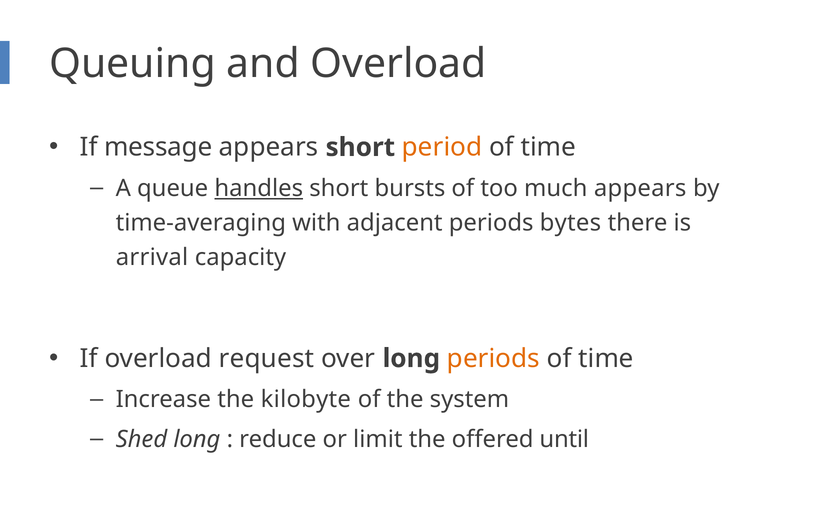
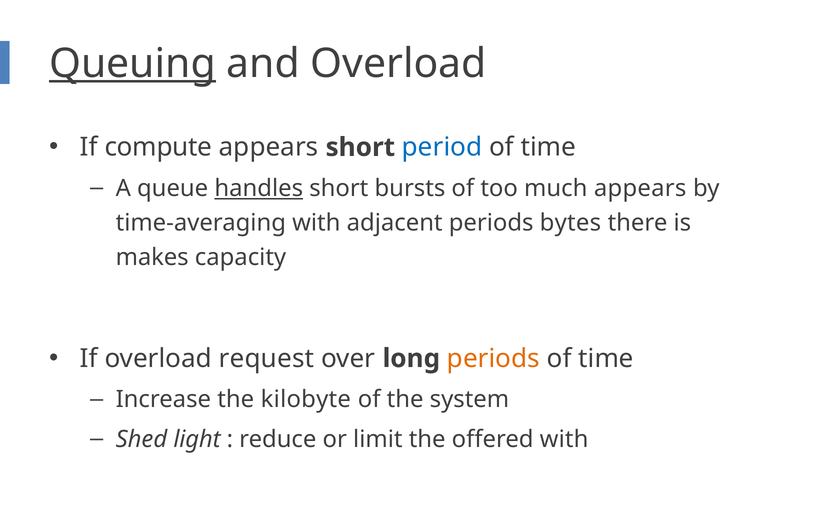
Queuing underline: none -> present
message: message -> compute
period colour: orange -> blue
arrival: arrival -> makes
Shed long: long -> light
offered until: until -> with
